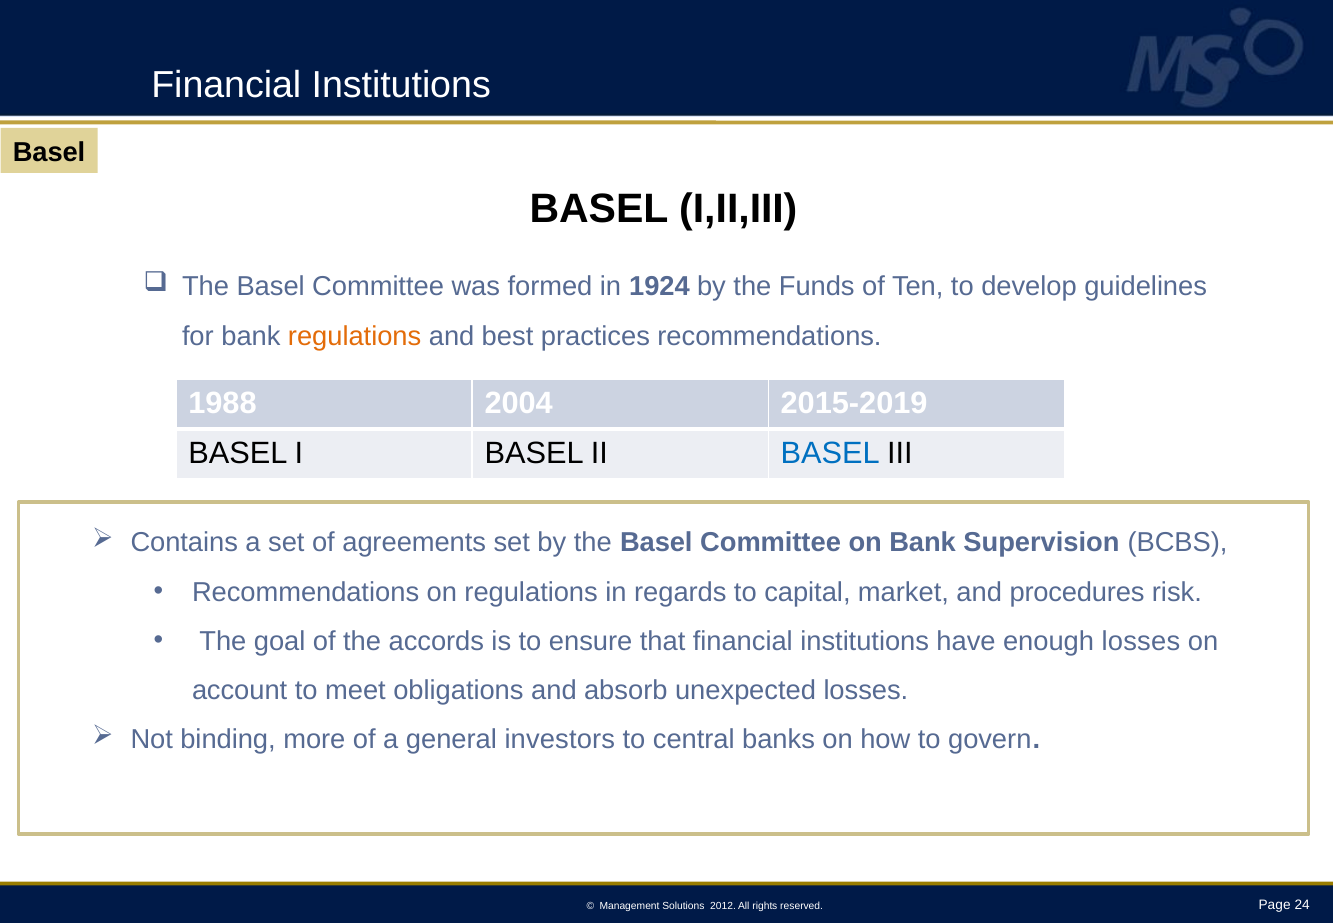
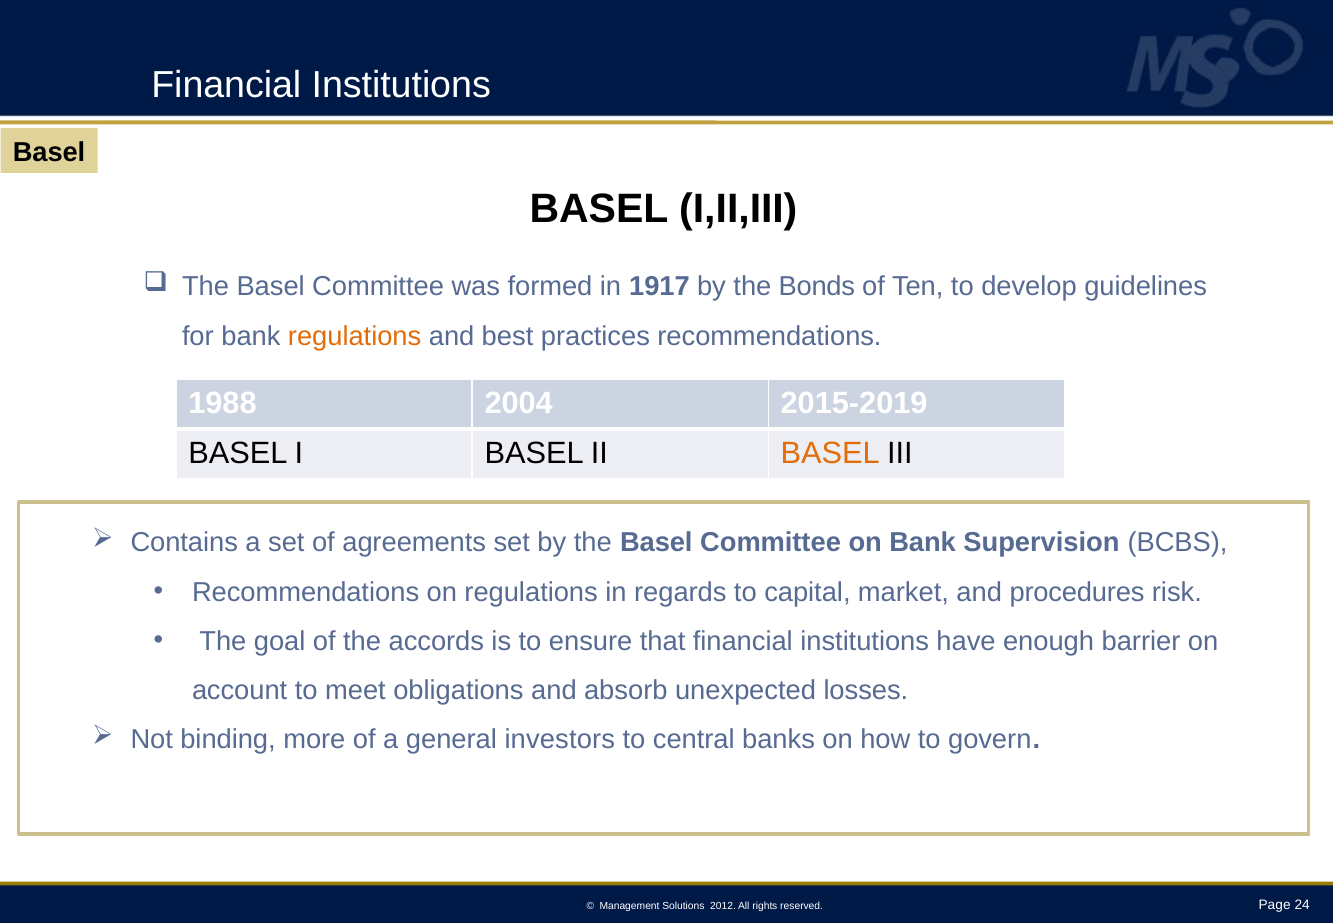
1924: 1924 -> 1917
Funds: Funds -> Bonds
BASEL at (830, 453) colour: blue -> orange
enough losses: losses -> barrier
